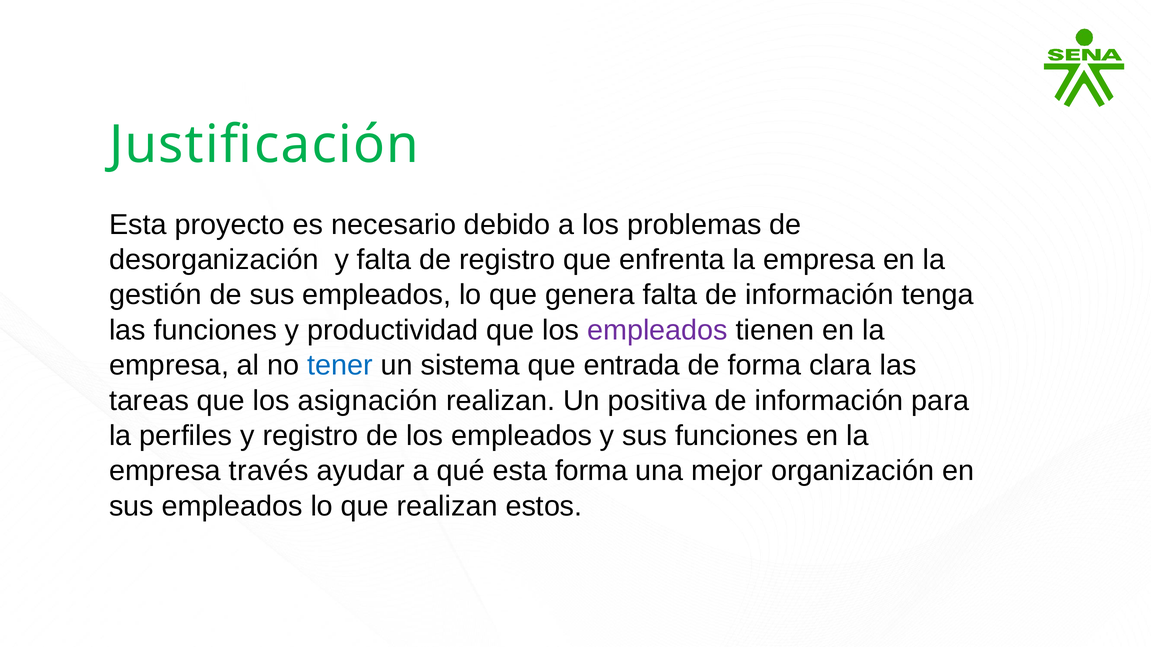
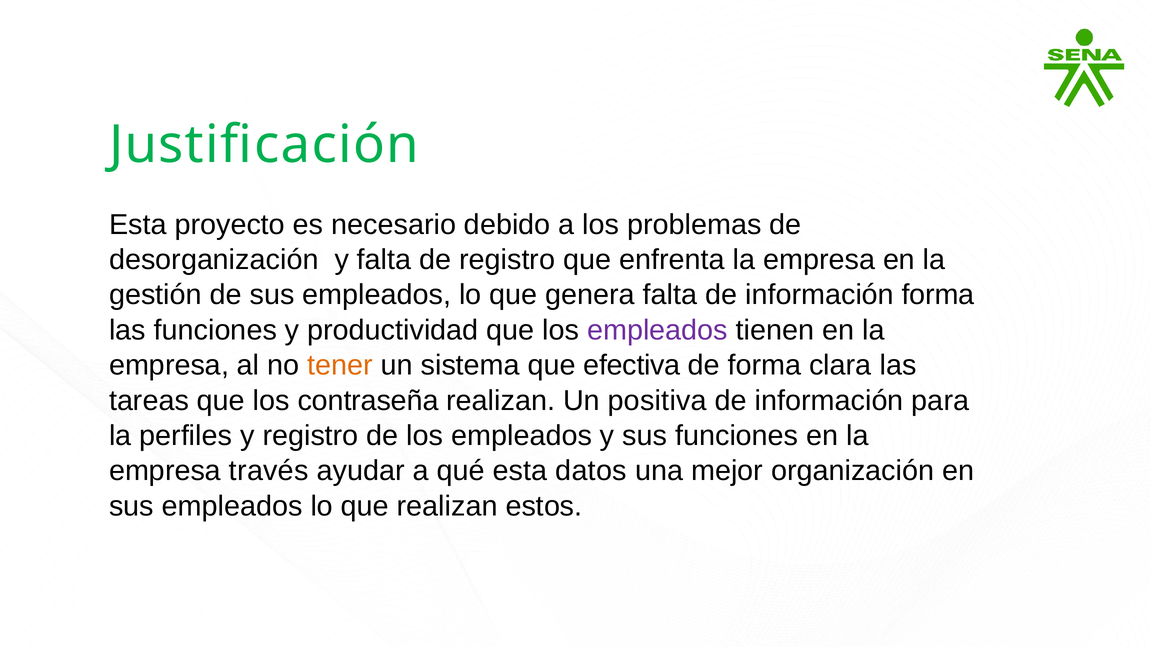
información tenga: tenga -> forma
tener colour: blue -> orange
entrada: entrada -> efectiva
asignación: asignación -> contraseña
esta forma: forma -> datos
